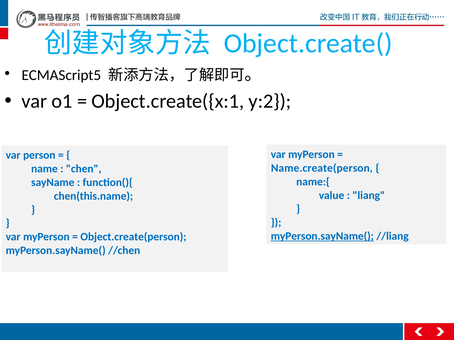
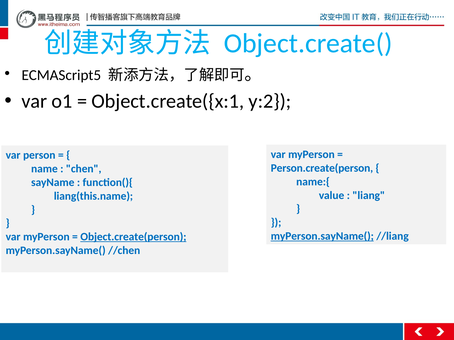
Name.create(person: Name.create(person -> Person.create(person
chen(this.name: chen(this.name -> liang(this.name
Object.create(person underline: none -> present
